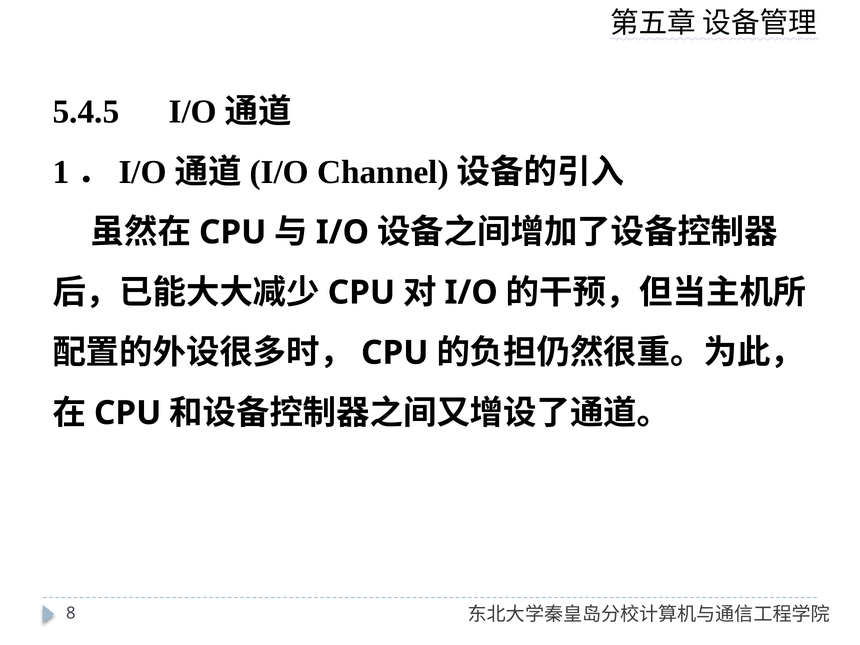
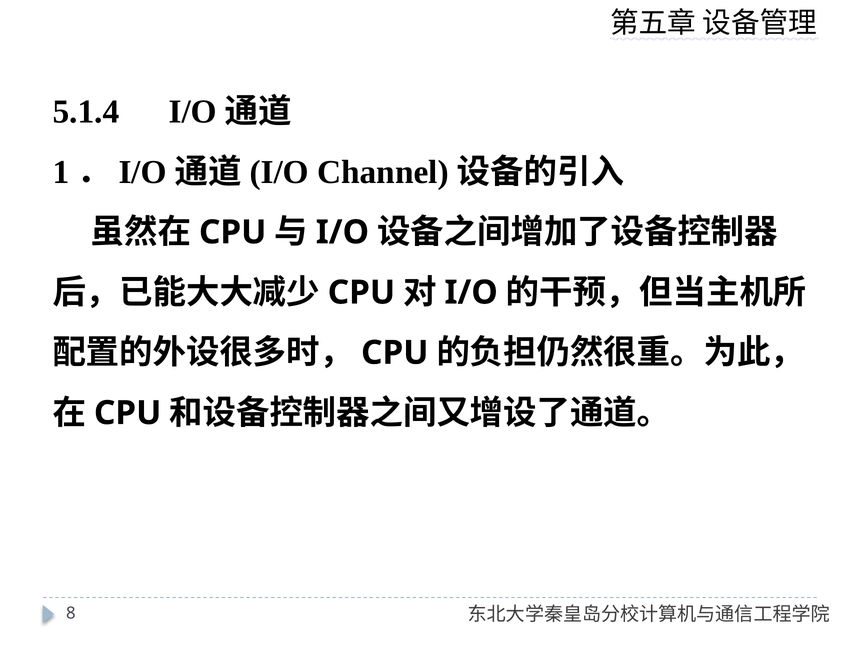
5.4.5: 5.4.5 -> 5.1.4
